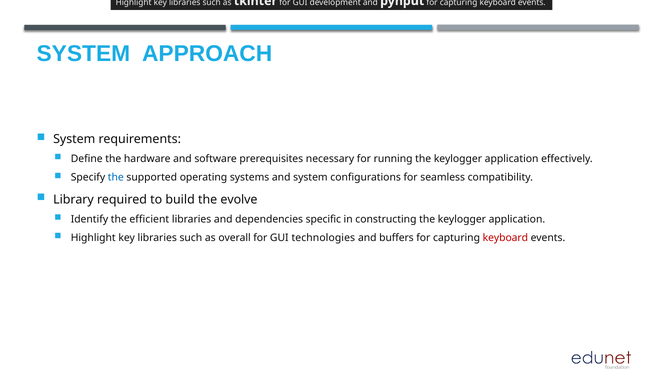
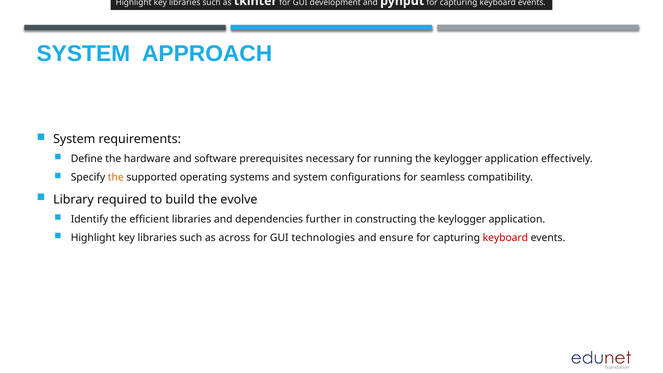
the at (116, 178) colour: blue -> orange
specific: specific -> further
overall: overall -> across
buffers: buffers -> ensure
